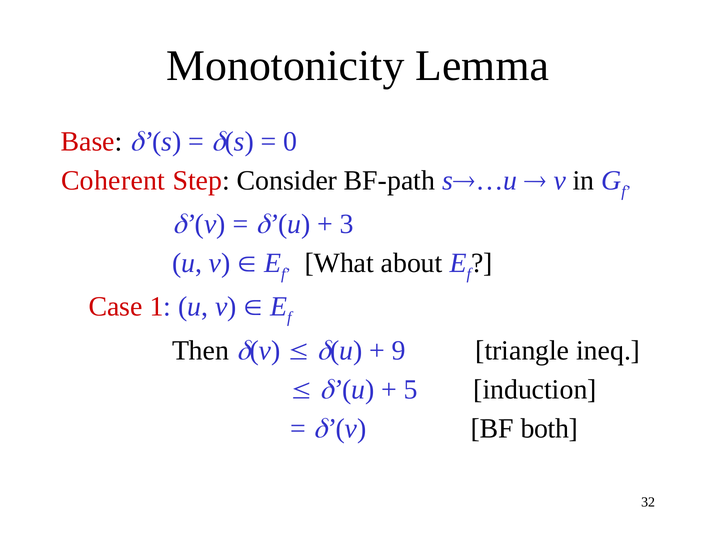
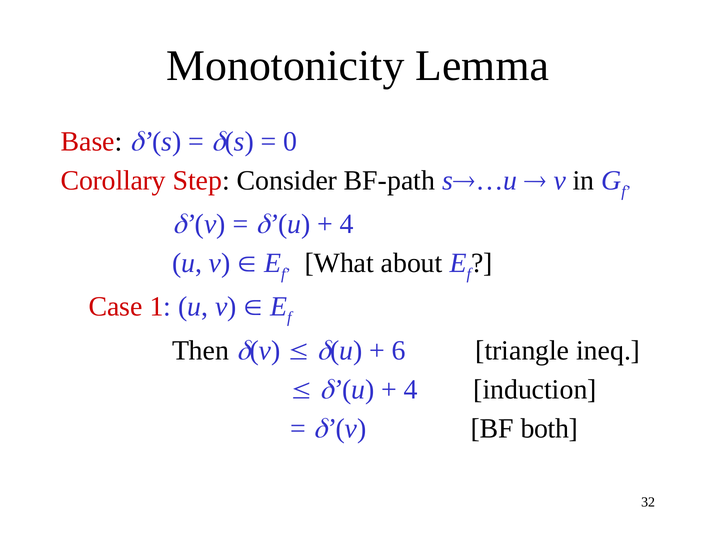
Coherent: Coherent -> Corollary
3 at (347, 224): 3 -> 4
9: 9 -> 6
5 at (411, 389): 5 -> 4
